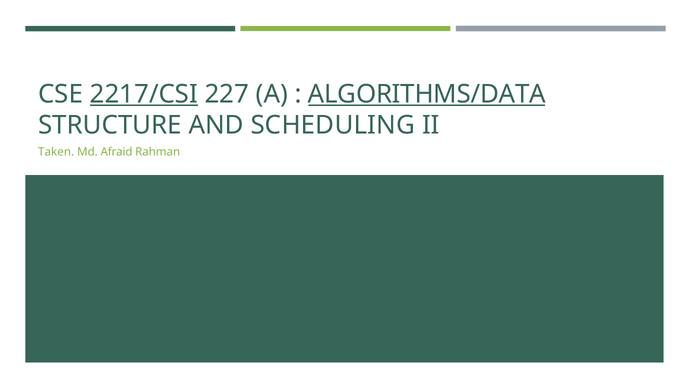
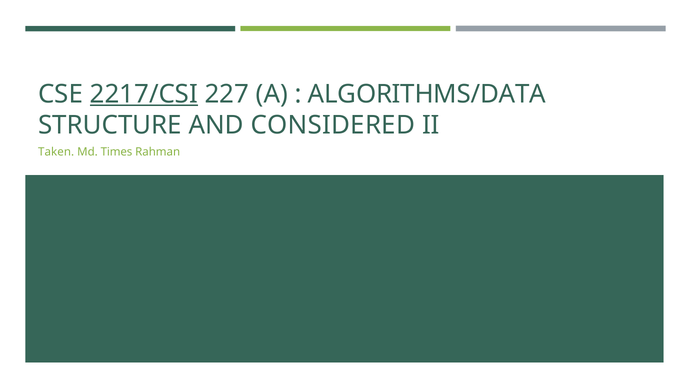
ALGORITHMS/DATA underline: present -> none
SCHEDULING: SCHEDULING -> CONSIDERED
Afraid: Afraid -> Times
